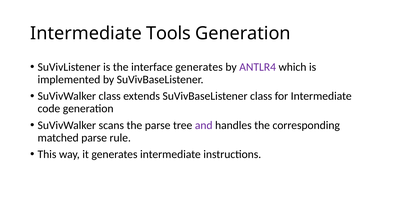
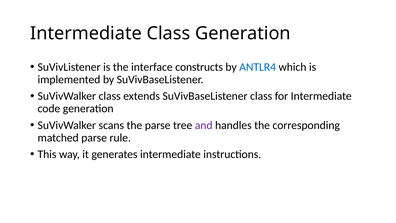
Intermediate Tools: Tools -> Class
interface generates: generates -> constructs
ANTLR4 colour: purple -> blue
